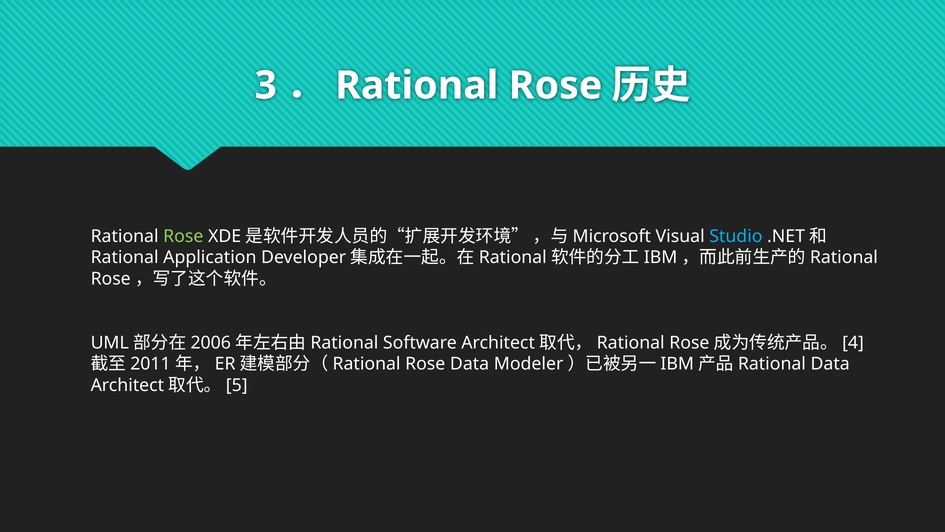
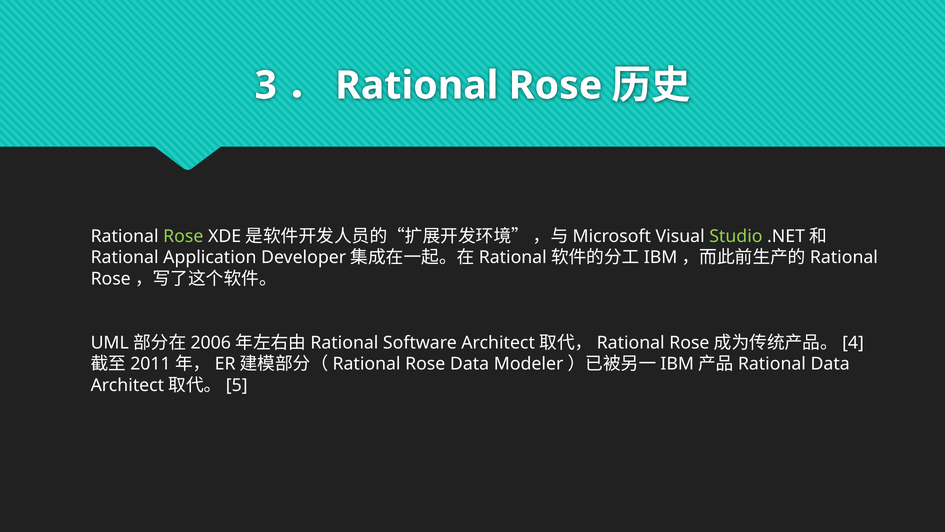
Studio colour: light blue -> light green
